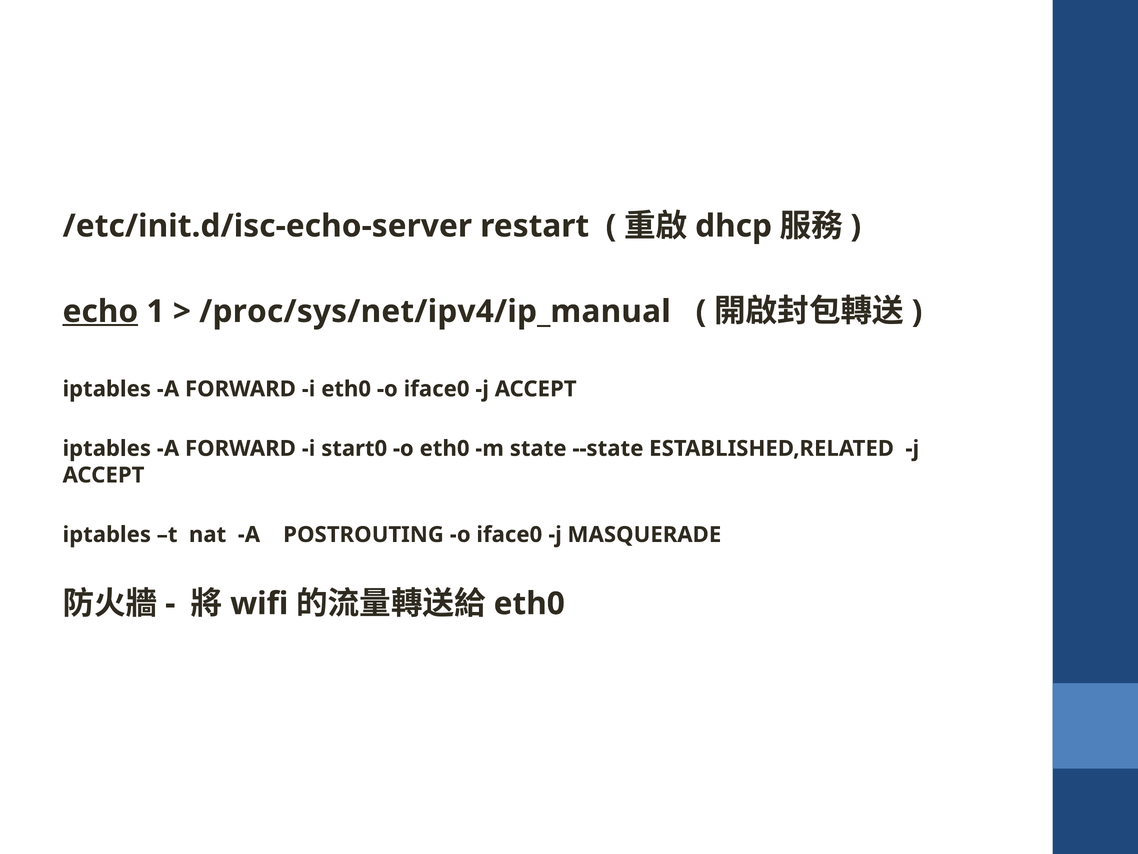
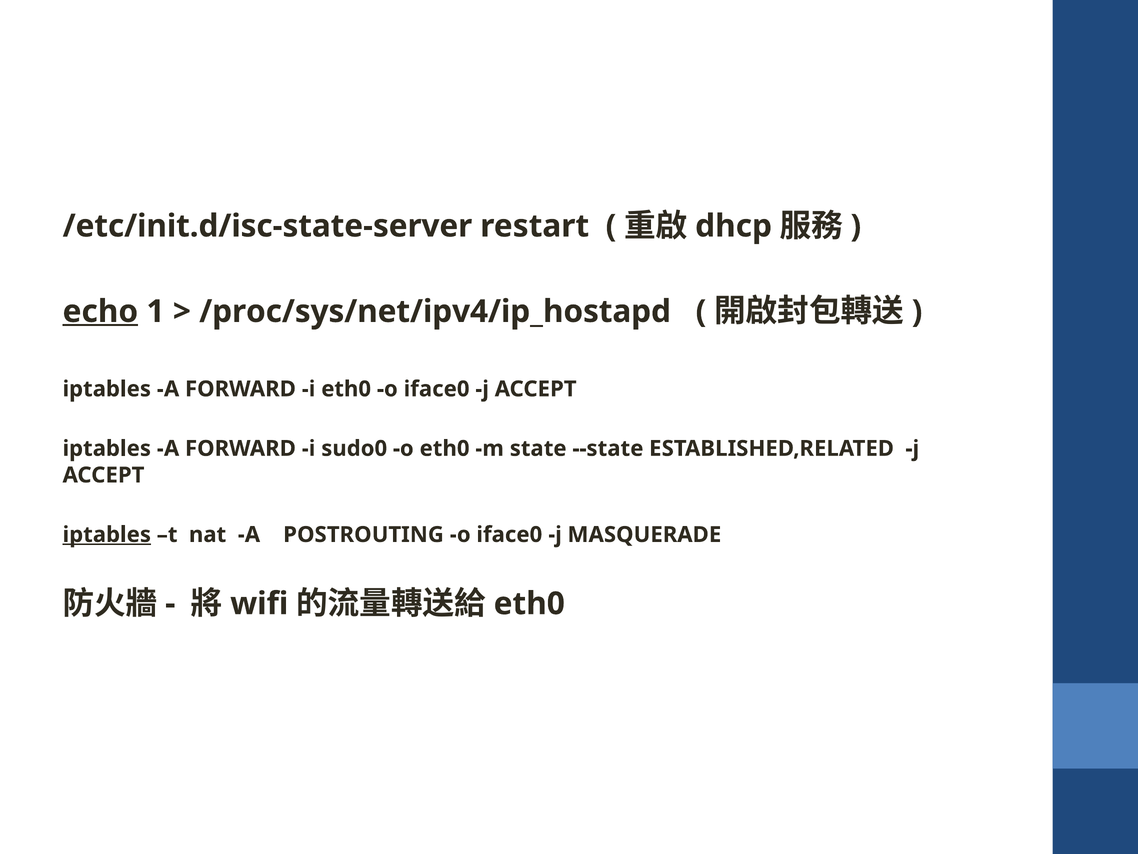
/etc/init.d/isc-echo-server: /etc/init.d/isc-echo-server -> /etc/init.d/isc-state-server
/proc/sys/net/ipv4/ip_manual: /proc/sys/net/ipv4/ip_manual -> /proc/sys/net/ipv4/ip_hostapd
start0: start0 -> sudo0
iptables at (107, 534) underline: none -> present
